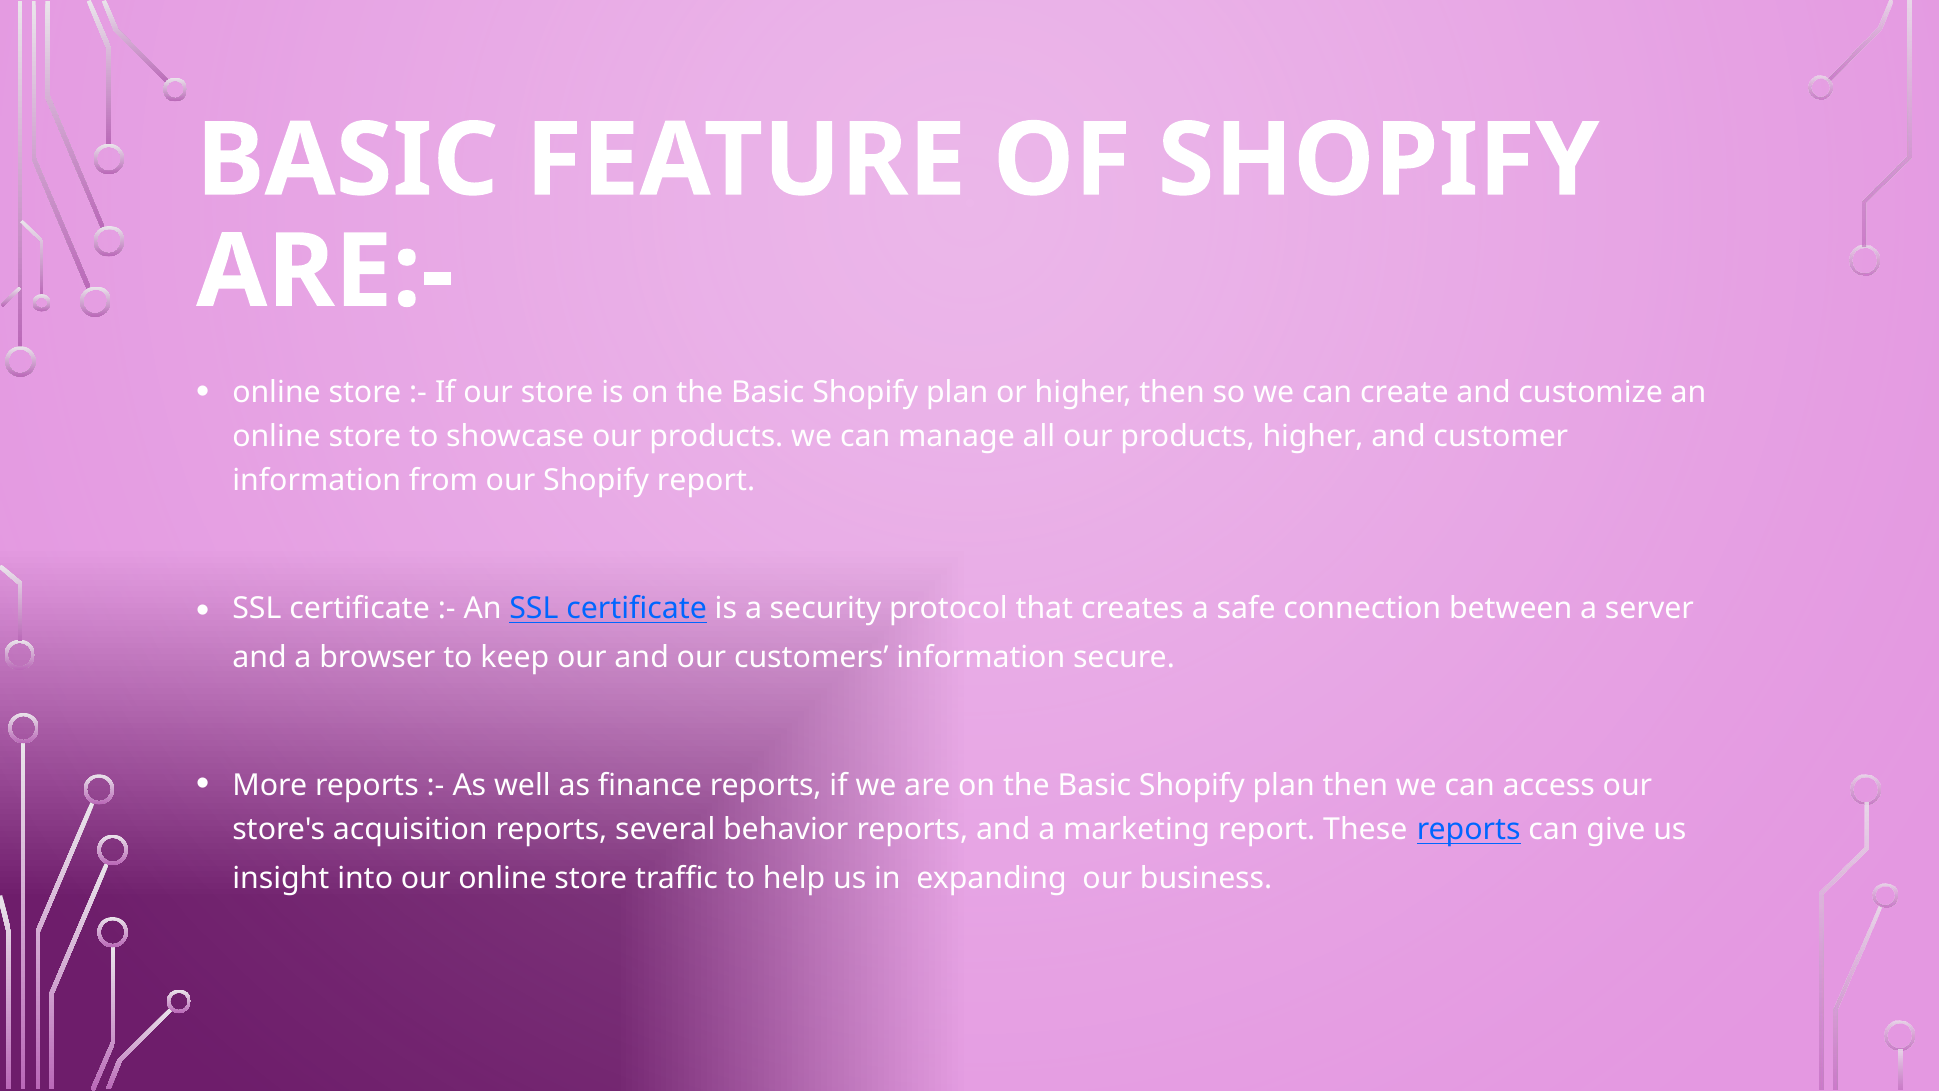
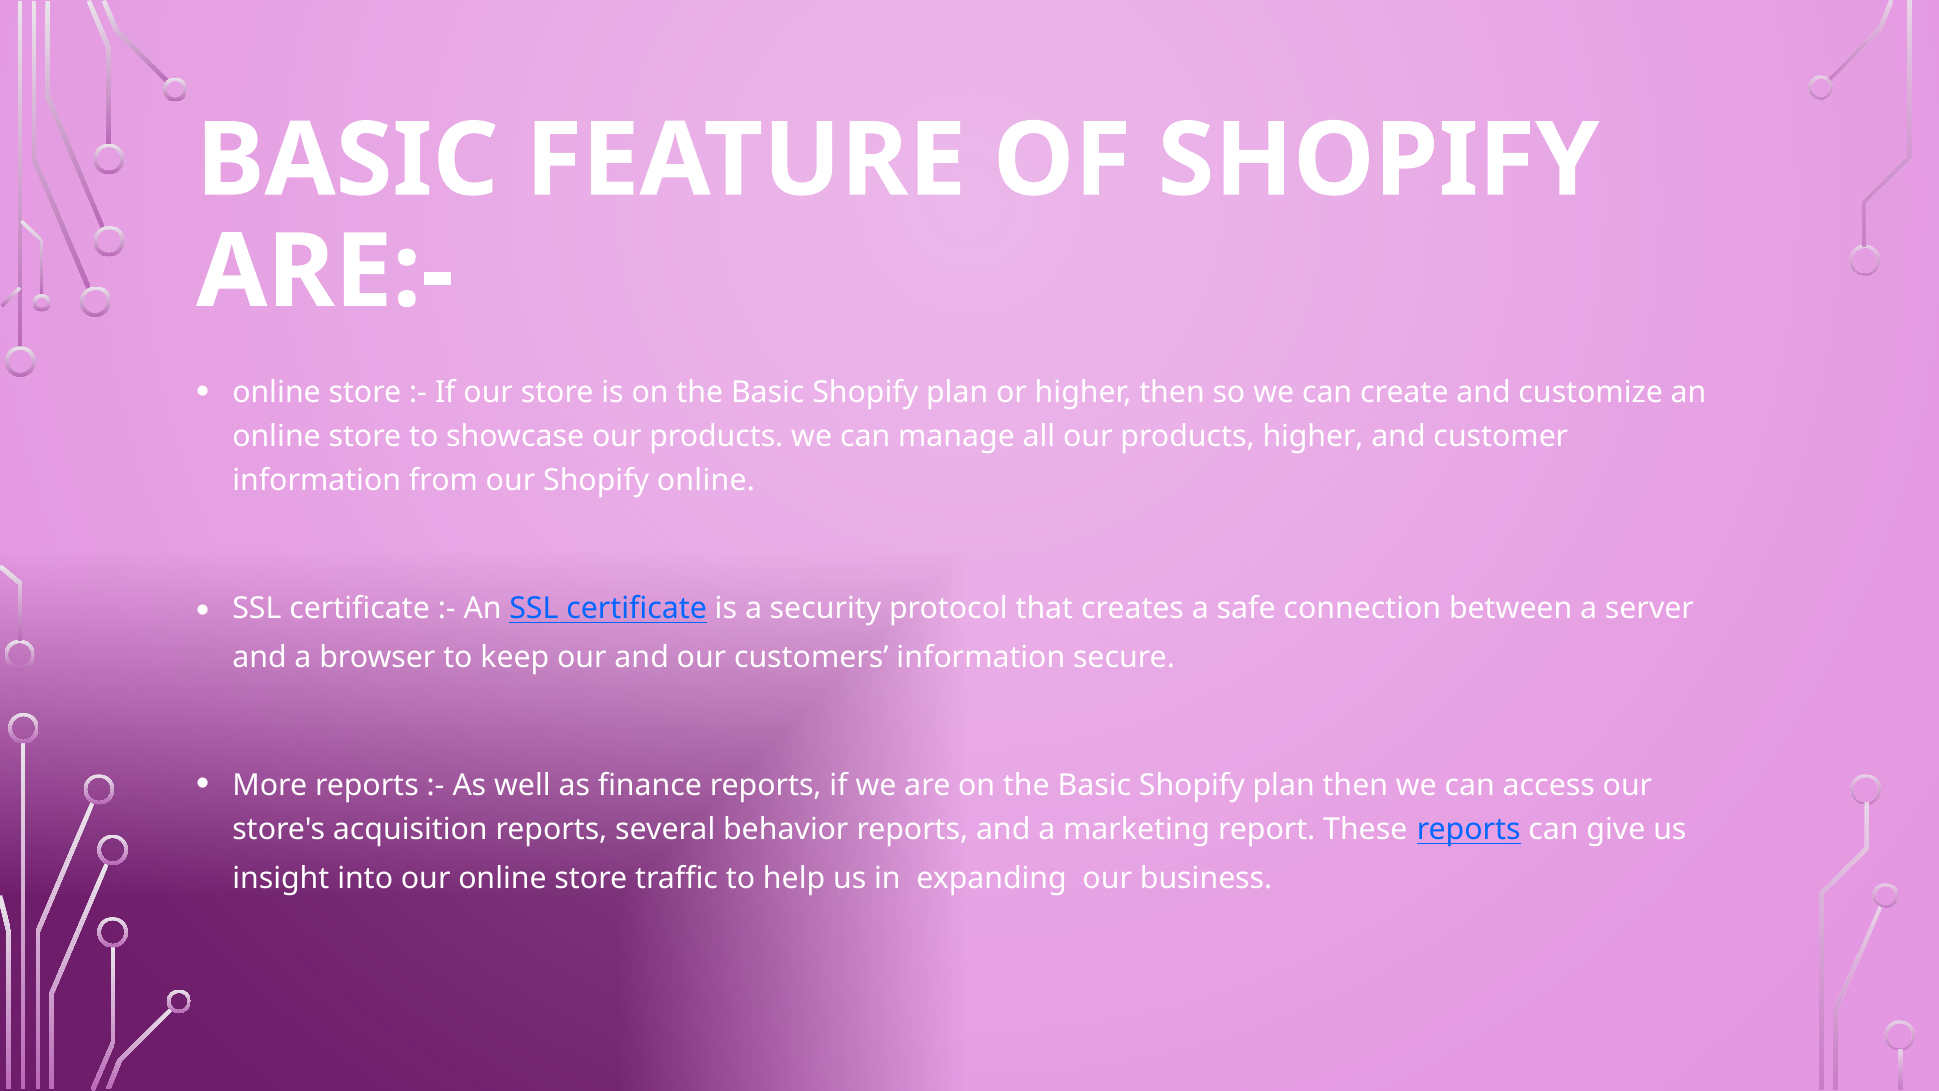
Shopify report: report -> online
